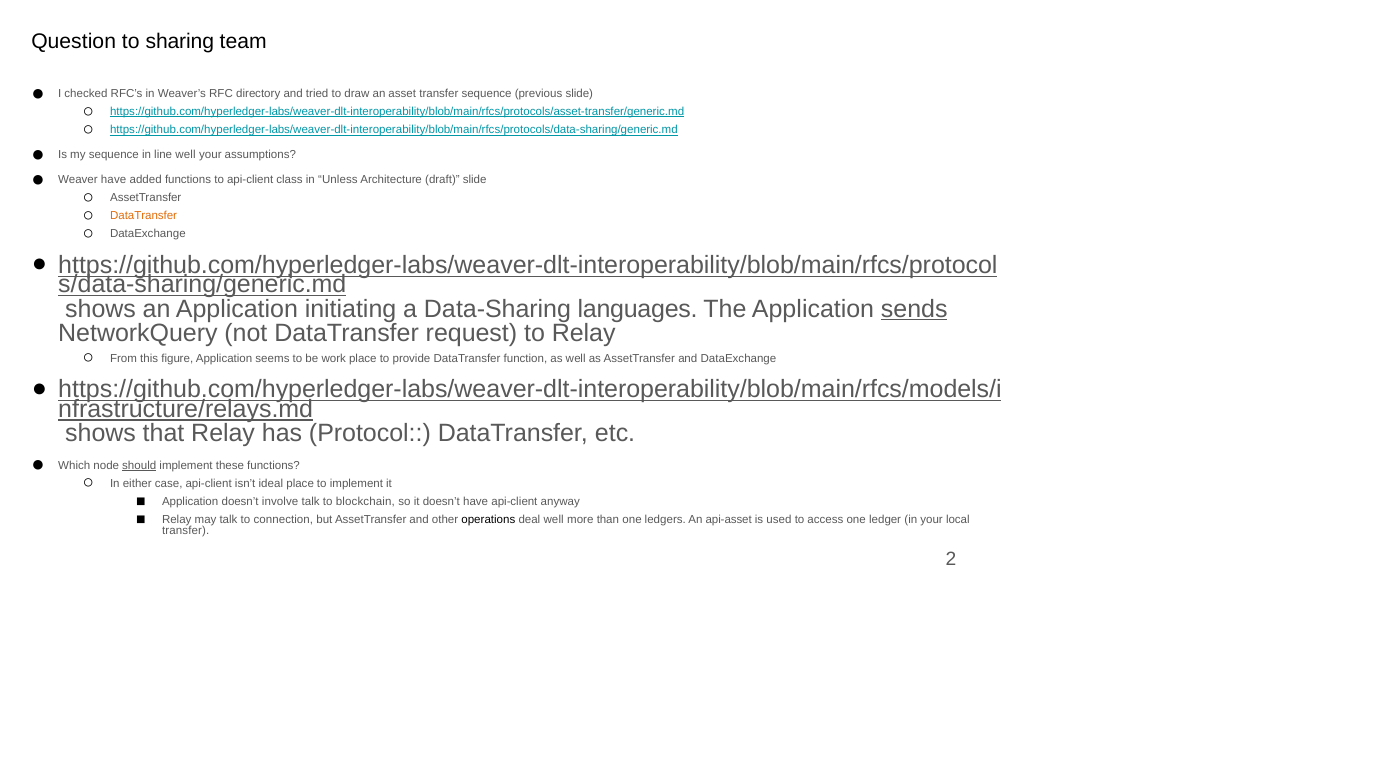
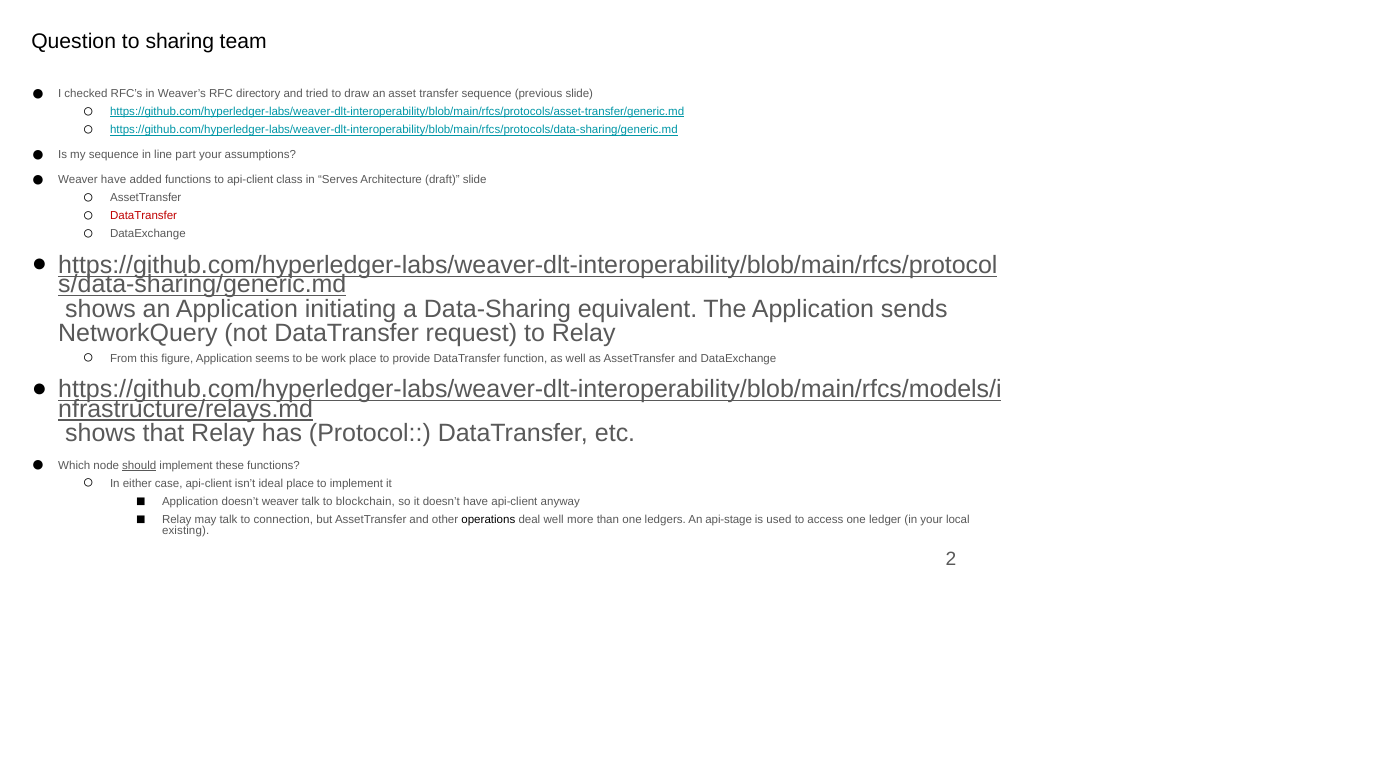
line well: well -> part
Unless: Unless -> Serves
DataTransfer at (144, 216) colour: orange -> red
languages: languages -> equivalent
sends underline: present -> none
doesn’t involve: involve -> weaver
api-asset: api-asset -> api-stage
transfer at (186, 530): transfer -> existing
